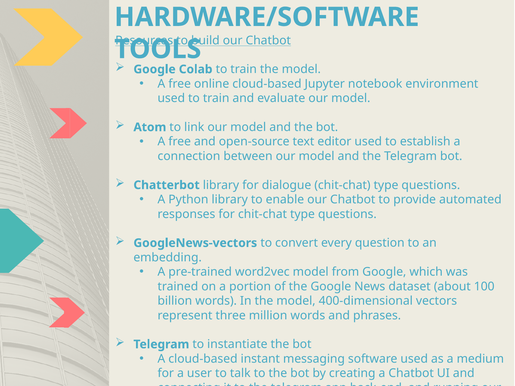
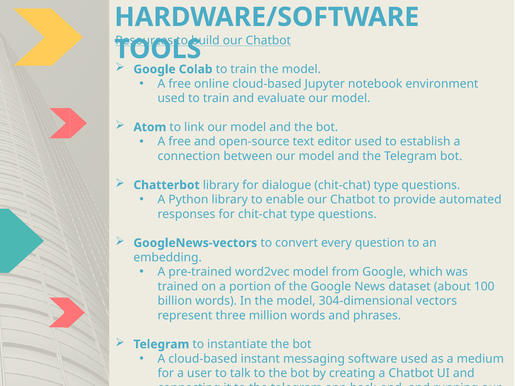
400-dimensional: 400-dimensional -> 304-dimensional
